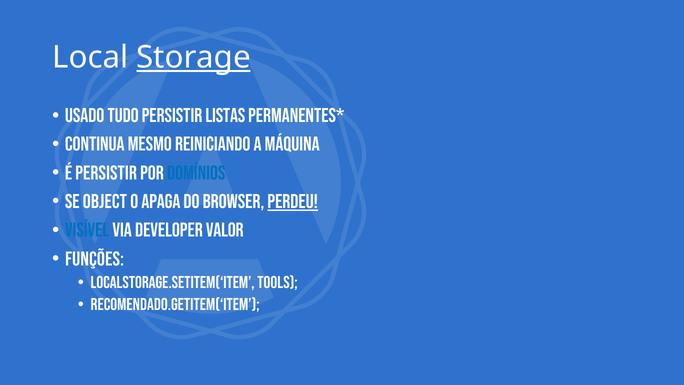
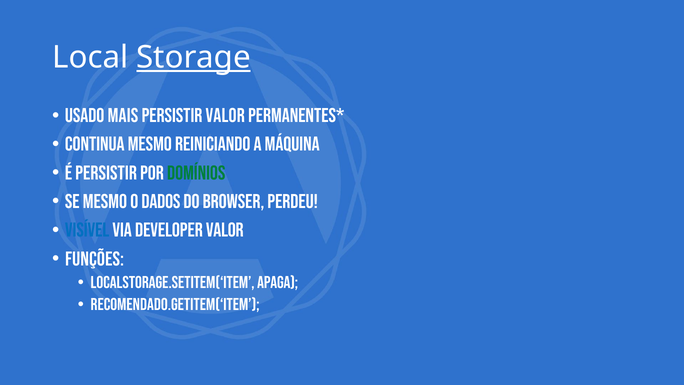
tudo: tudo -> mais
persistir listas: listas -> valor
domínios colour: blue -> green
Se object: object -> mesmo
apaga: apaga -> dados
perdeu underline: present -> none
tools: tools -> apaga
